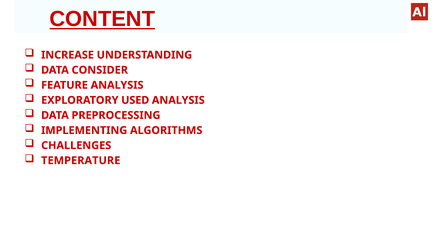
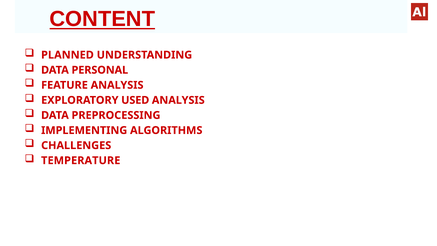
INCREASE: INCREASE -> PLANNED
CONSIDER: CONSIDER -> PERSONAL
